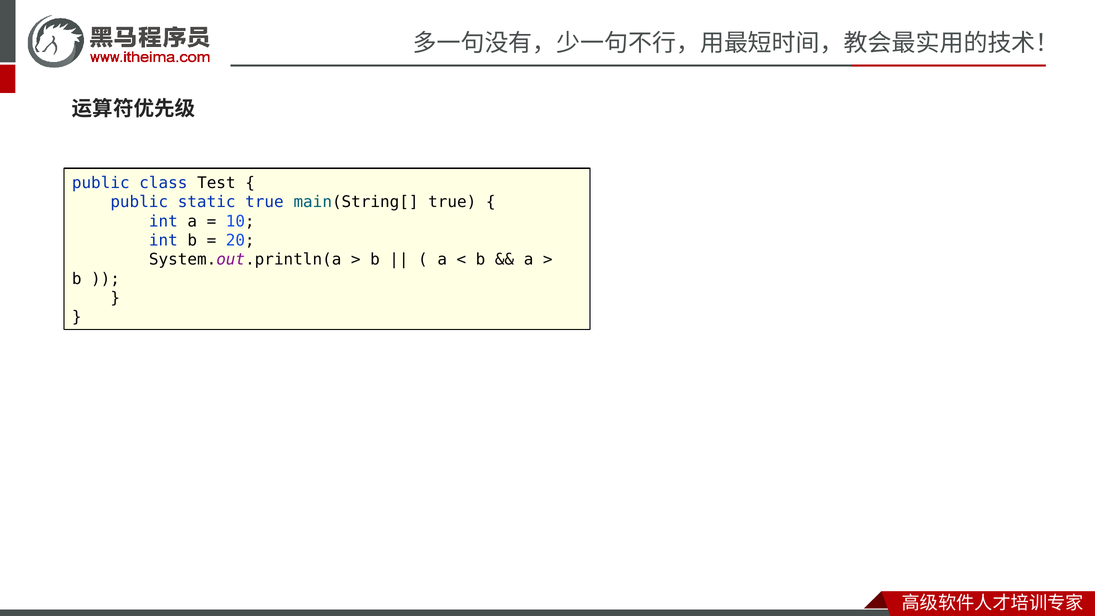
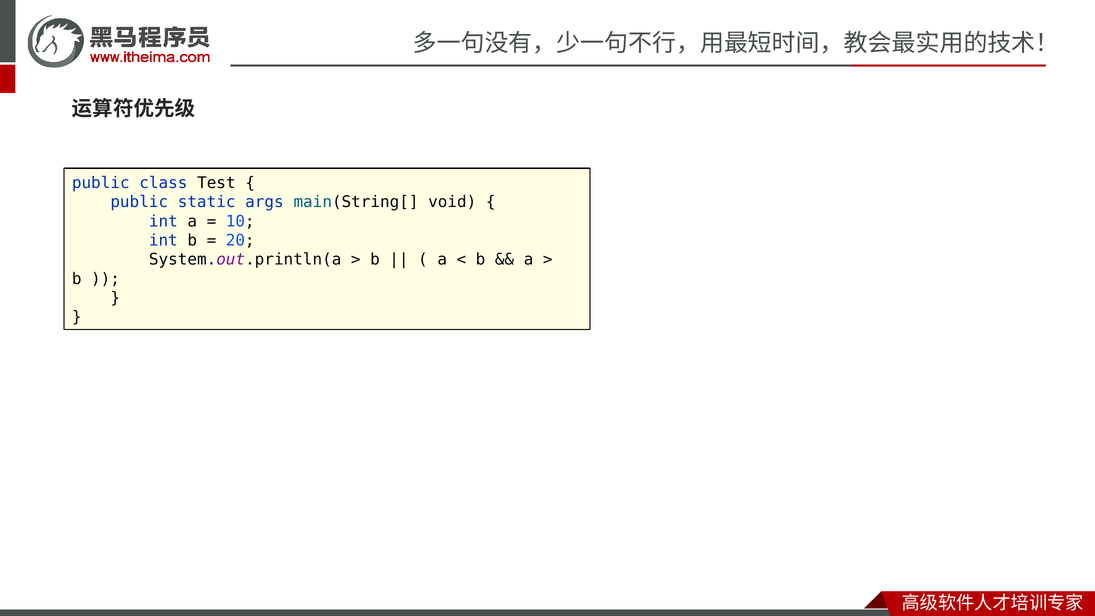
static true: true -> args
main(String[ true: true -> void
